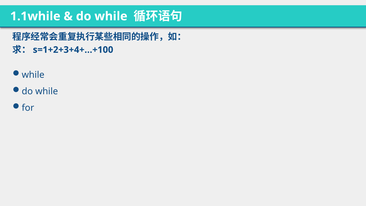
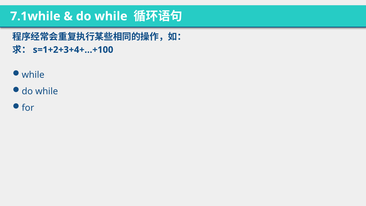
1.1while: 1.1while -> 7.1while
